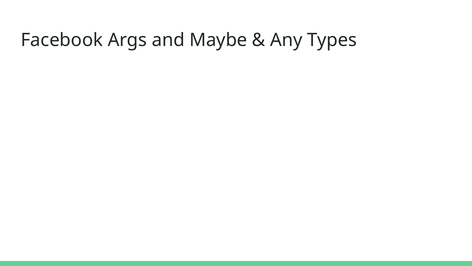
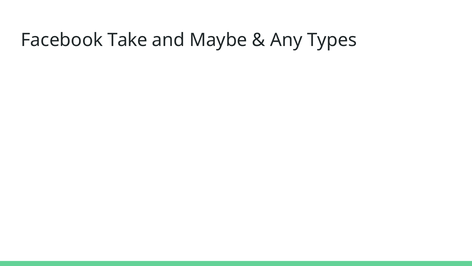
Args: Args -> Take
